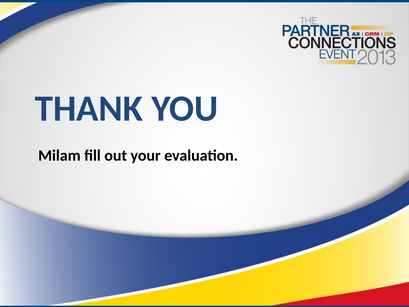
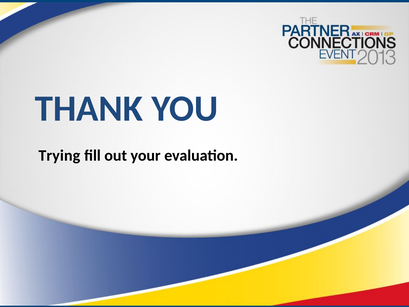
Milam: Milam -> Trying
